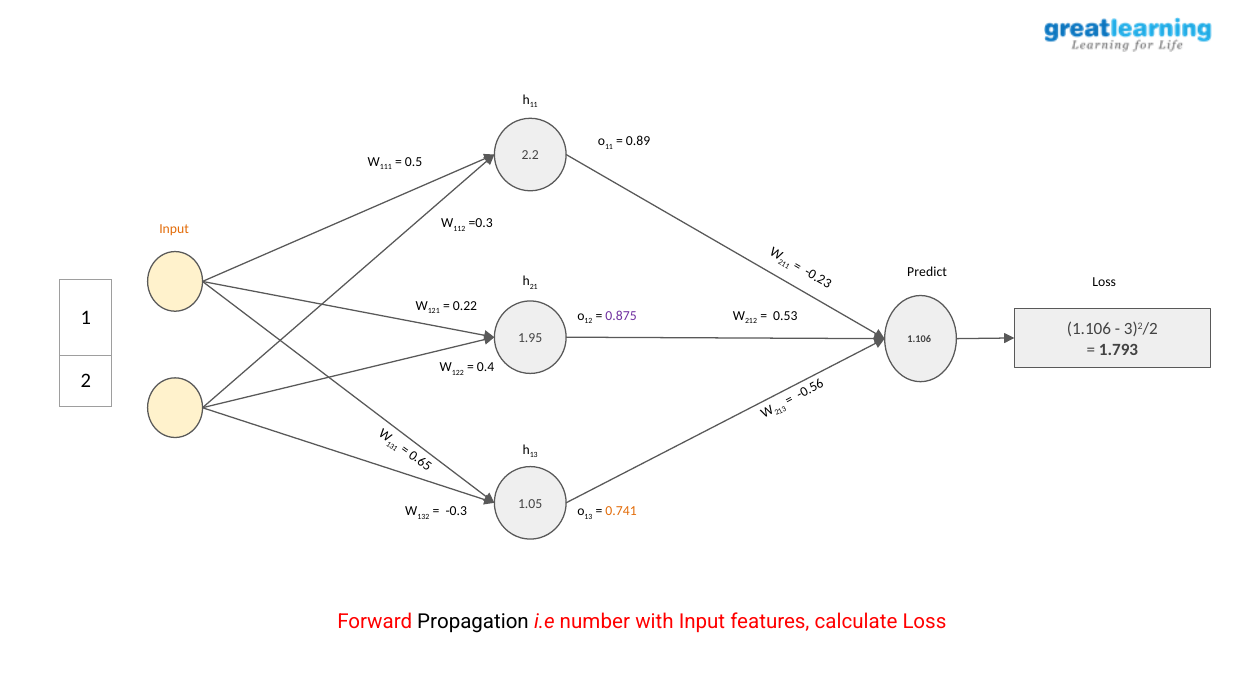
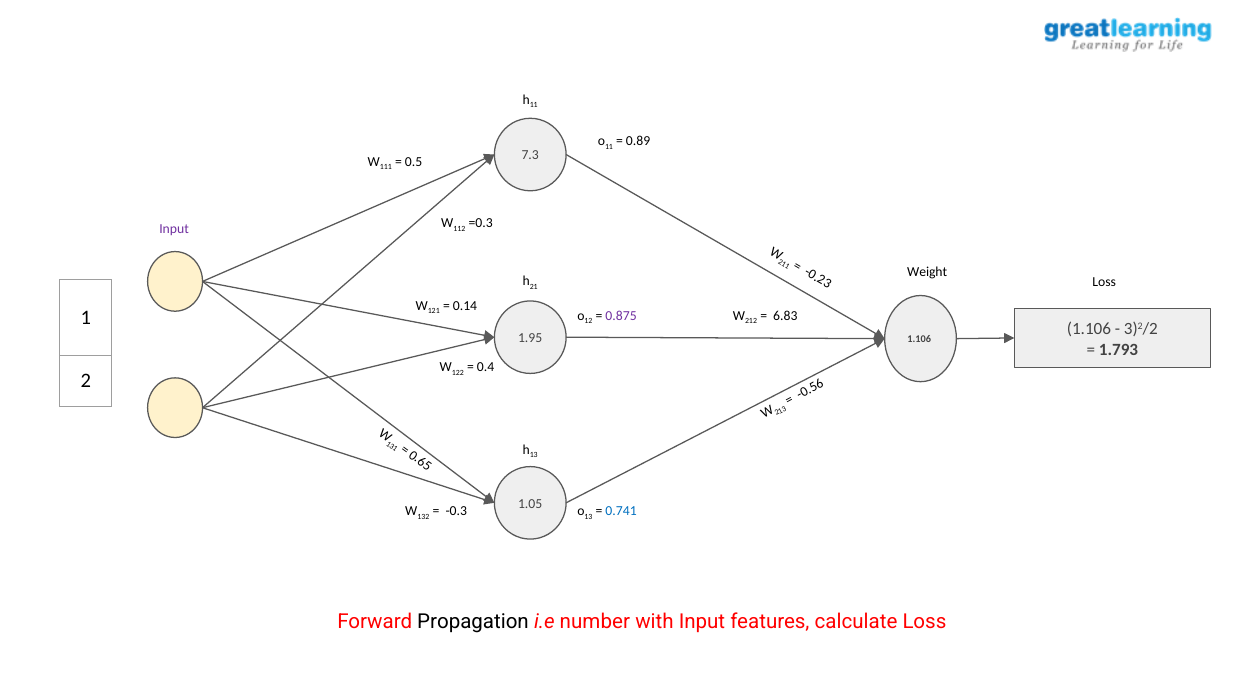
2.2: 2.2 -> 7.3
Input at (174, 229) colour: orange -> purple
Predict: Predict -> Weight
0.22: 0.22 -> 0.14
0.53: 0.53 -> 6.83
0.741 colour: orange -> blue
